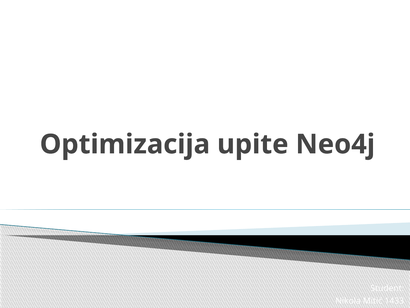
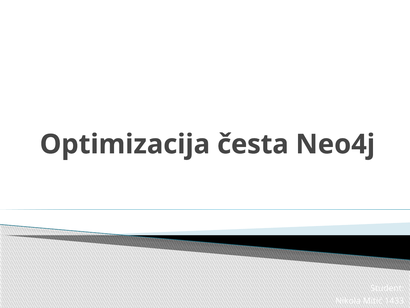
upite: upite -> česta
